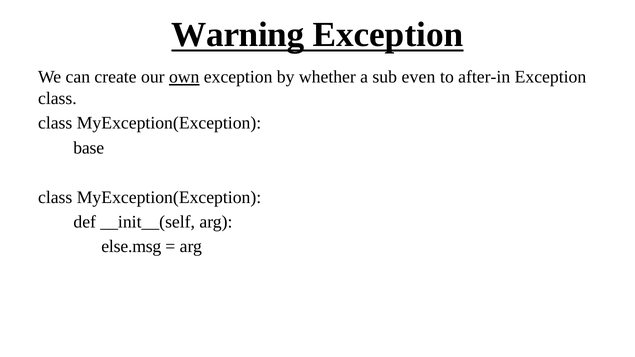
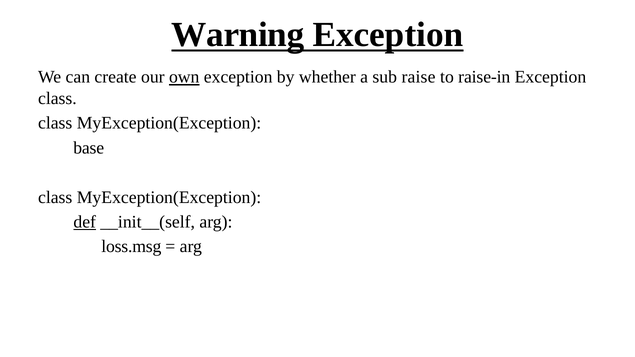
even: even -> raise
after-in: after-in -> raise-in
def underline: none -> present
else.msg: else.msg -> loss.msg
